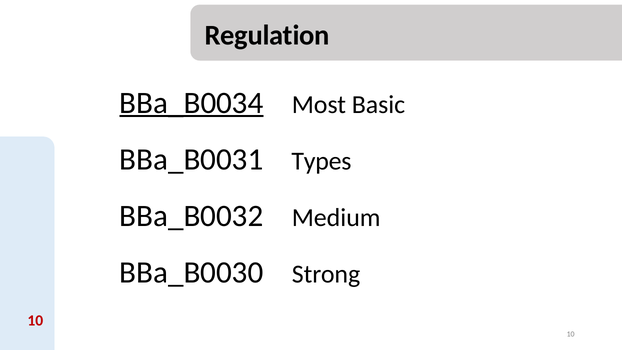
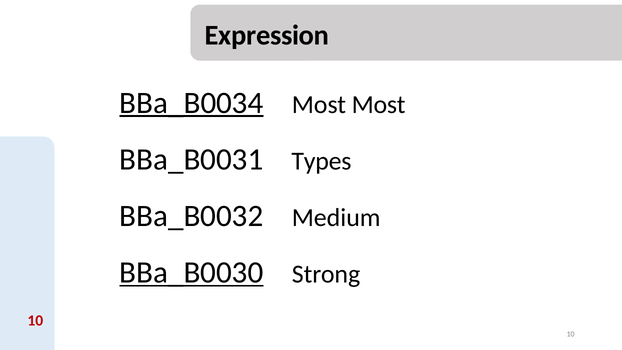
Regulation: Regulation -> Expression
Most Basic: Basic -> Most
BBa_B0030 underline: none -> present
